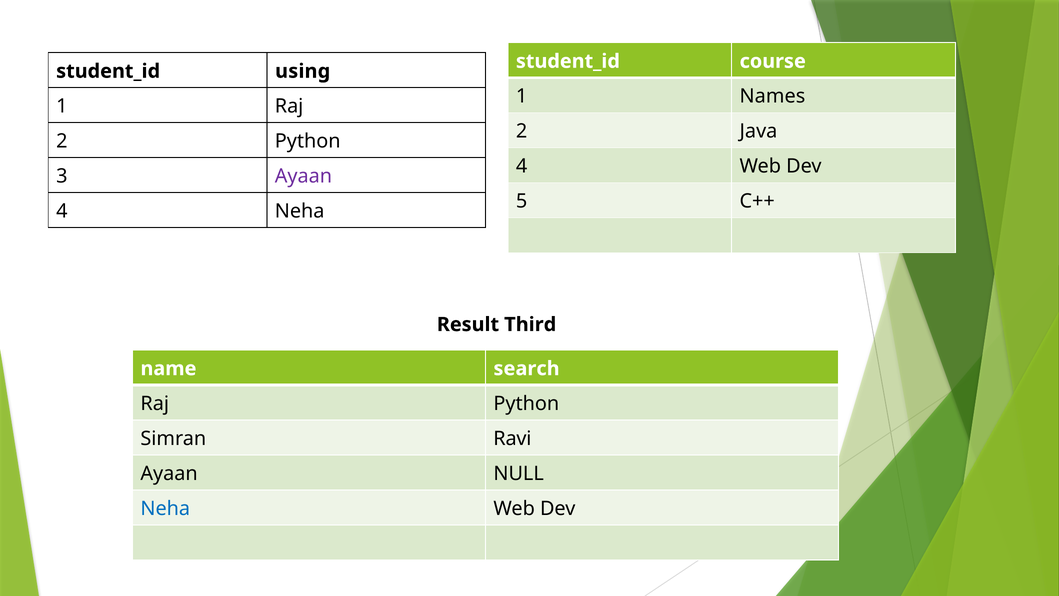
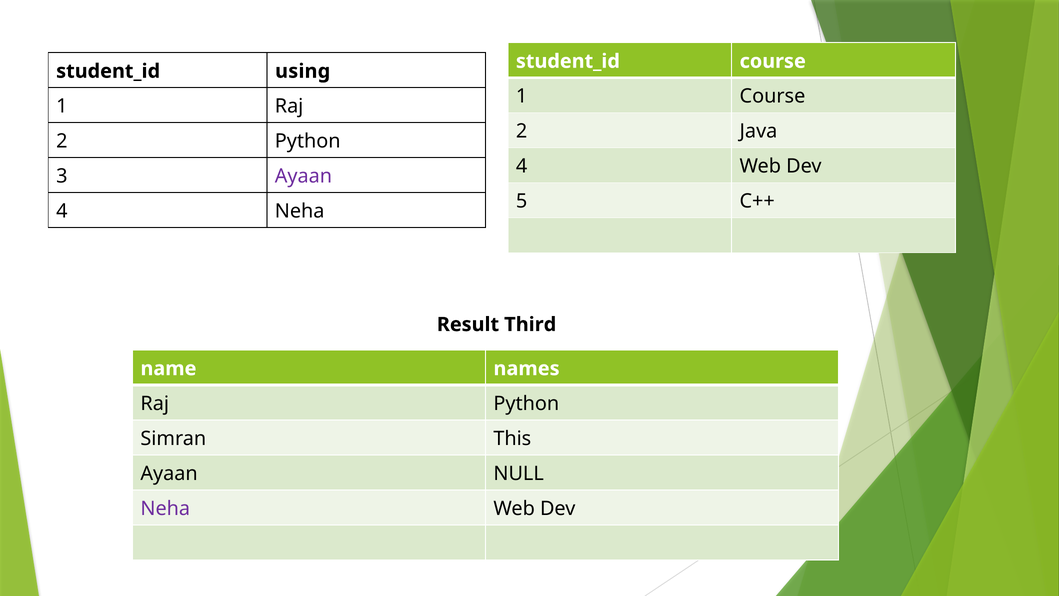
1 Names: Names -> Course
search: search -> names
Ravi: Ravi -> This
Neha at (165, 508) colour: blue -> purple
